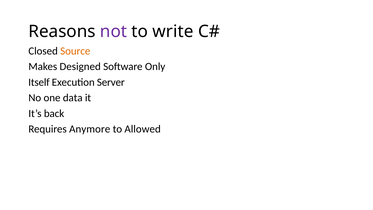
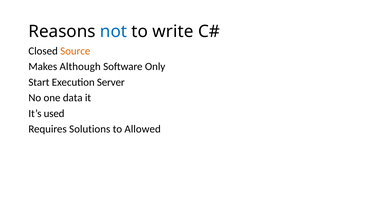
not colour: purple -> blue
Designed: Designed -> Although
Itself: Itself -> Start
back: back -> used
Anymore: Anymore -> Solutions
